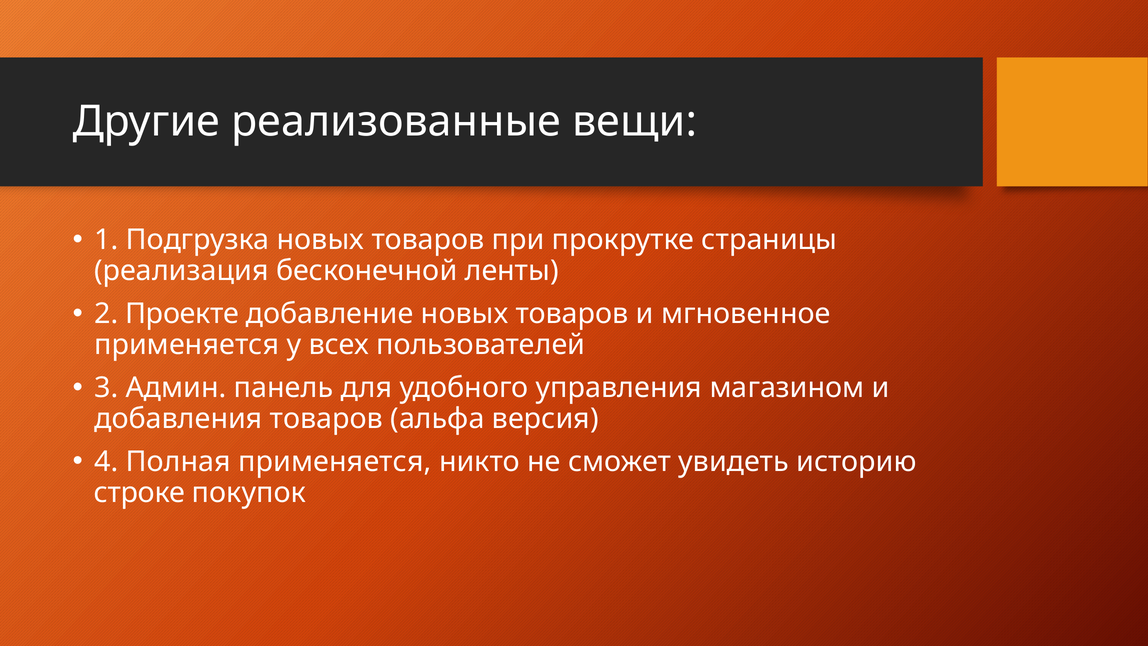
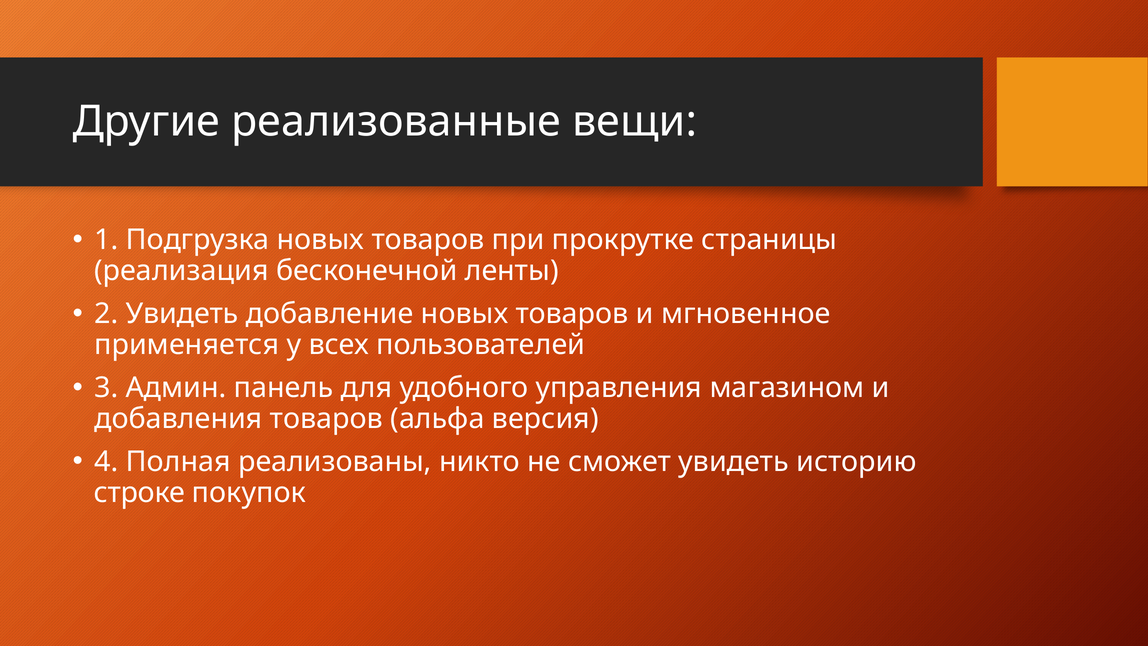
2 Проекте: Проекте -> Увидеть
Полная применяется: применяется -> реализованы
